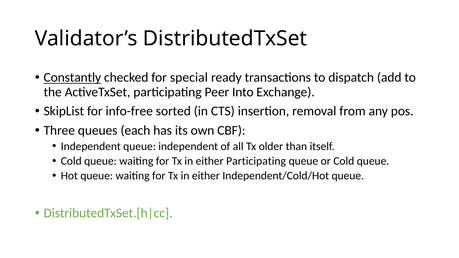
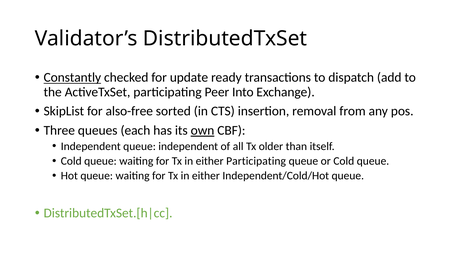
special: special -> update
info-free: info-free -> also-free
own underline: none -> present
